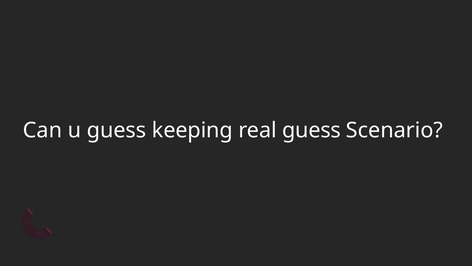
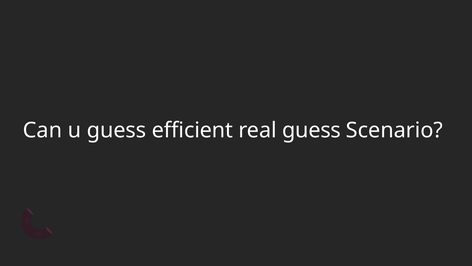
keeping: keeping -> efficient
